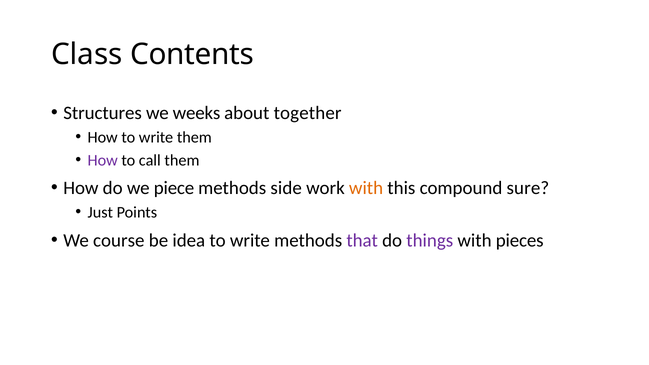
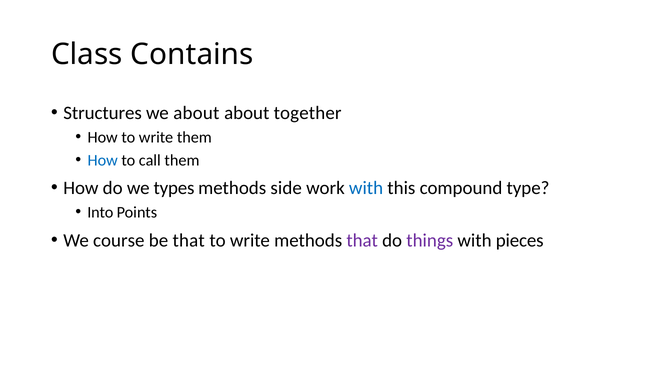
Contents: Contents -> Contains
we weeks: weeks -> about
How at (103, 160) colour: purple -> blue
piece: piece -> types
with at (366, 188) colour: orange -> blue
sure: sure -> type
Just: Just -> Into
be idea: idea -> that
